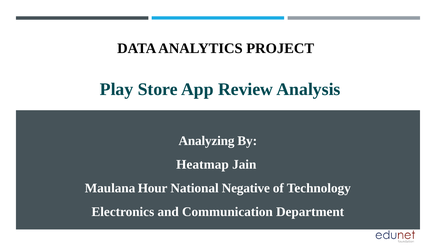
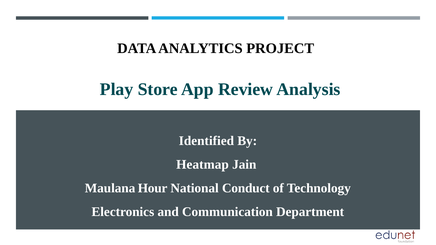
Analyzing: Analyzing -> Identified
Negative: Negative -> Conduct
